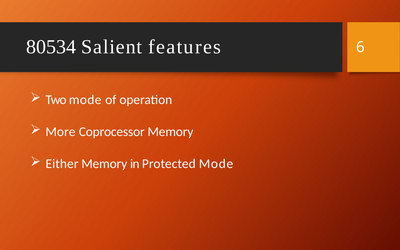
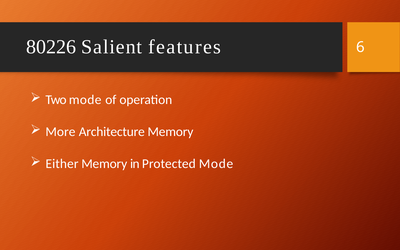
80534: 80534 -> 80226
Coprocessor: Coprocessor -> Architecture
